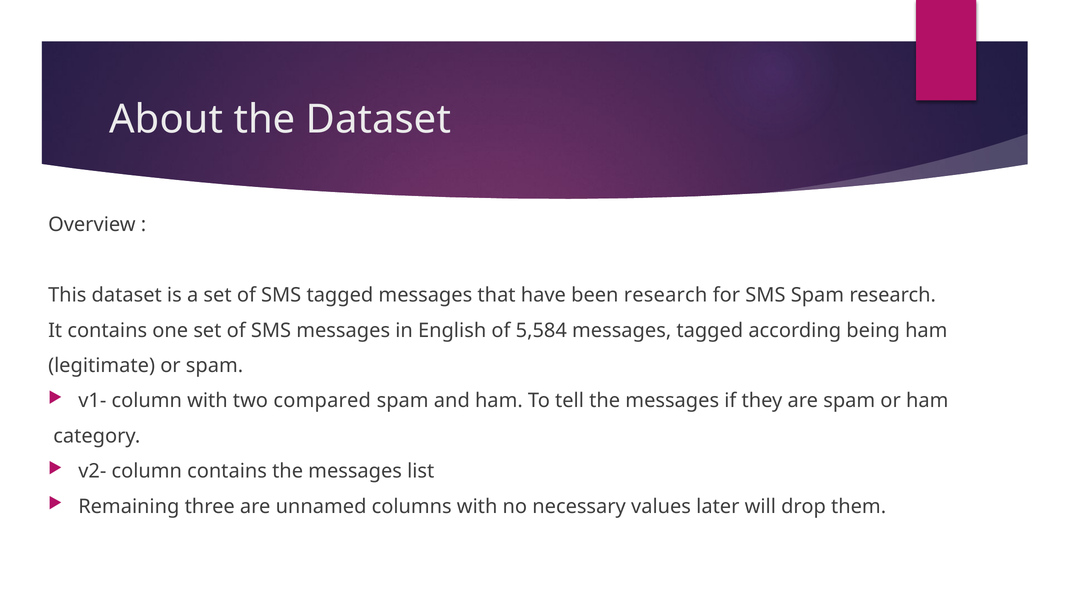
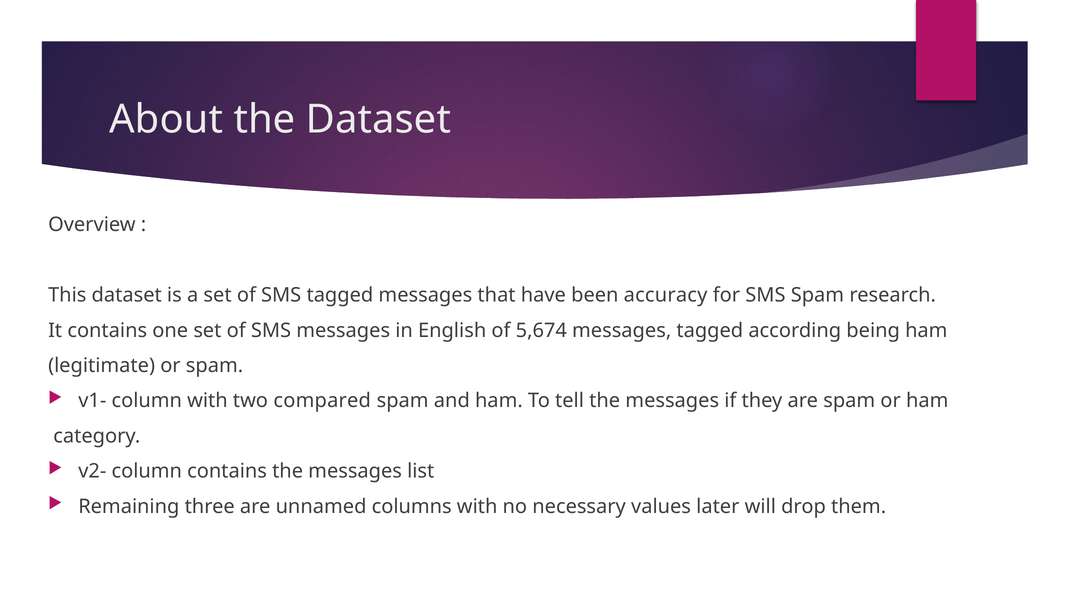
been research: research -> accuracy
5,584: 5,584 -> 5,674
